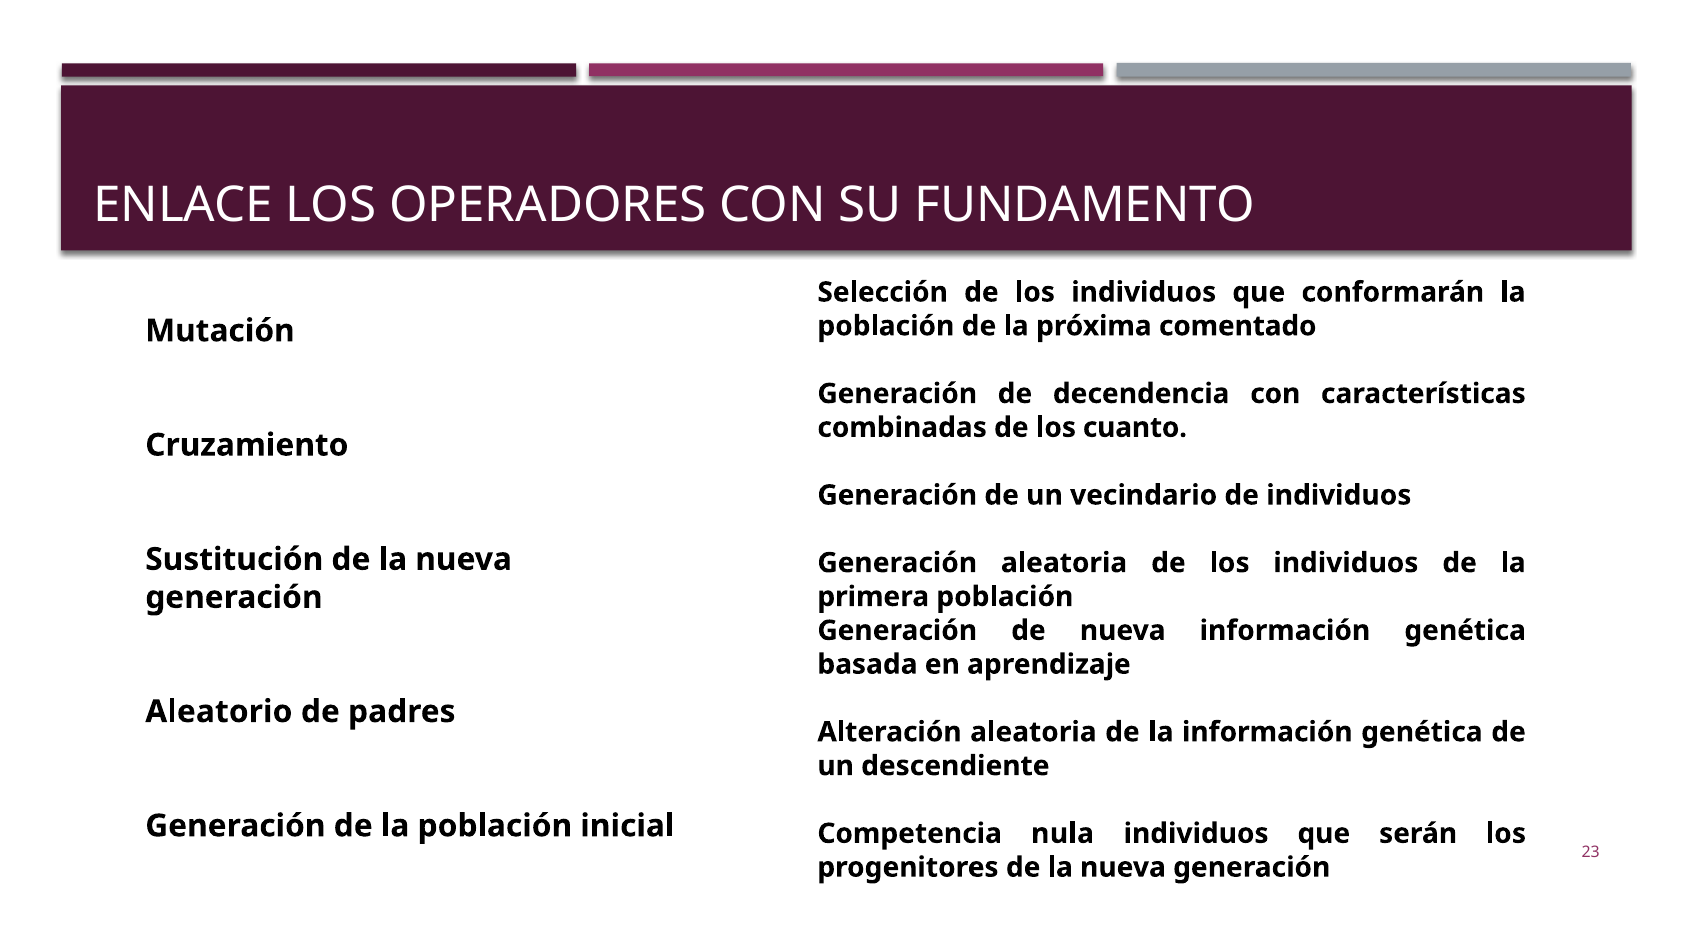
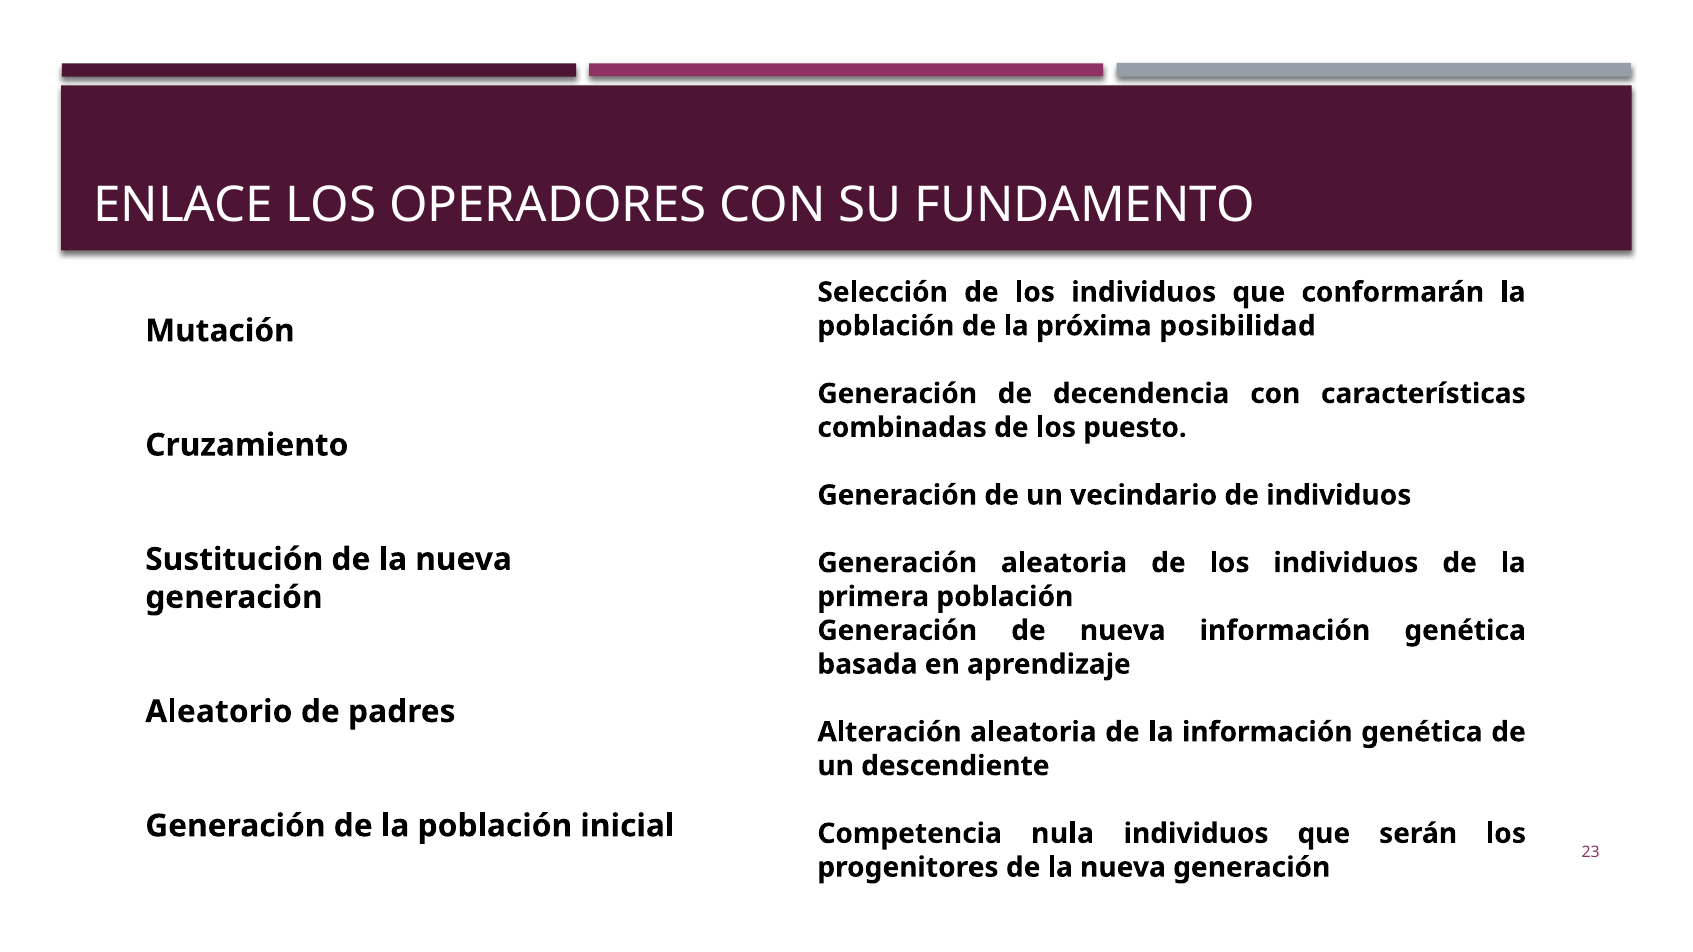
comentado: comentado -> posibilidad
cuanto: cuanto -> puesto
